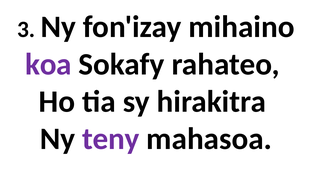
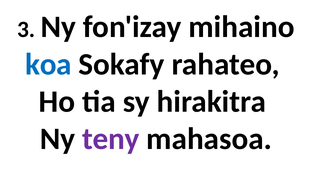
koa colour: purple -> blue
